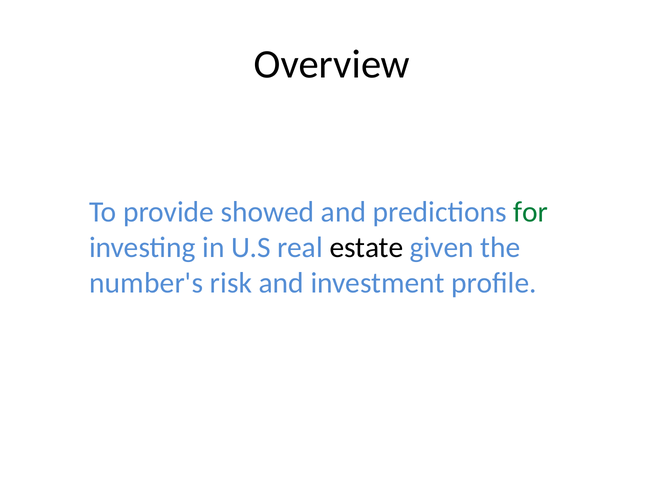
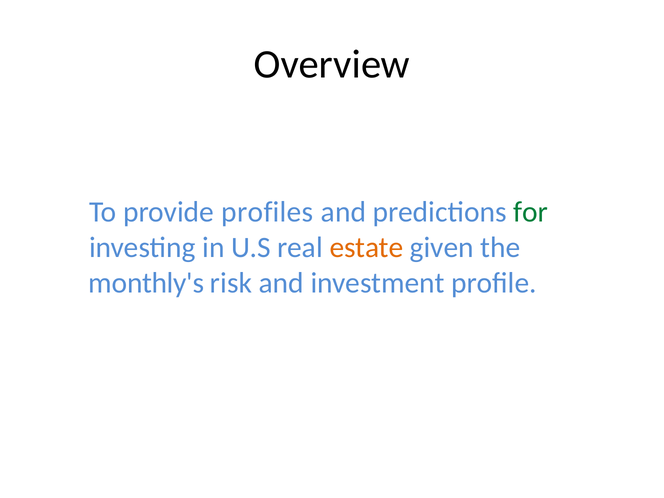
showed: showed -> profiles
estate colour: black -> orange
number's: number's -> monthly's
